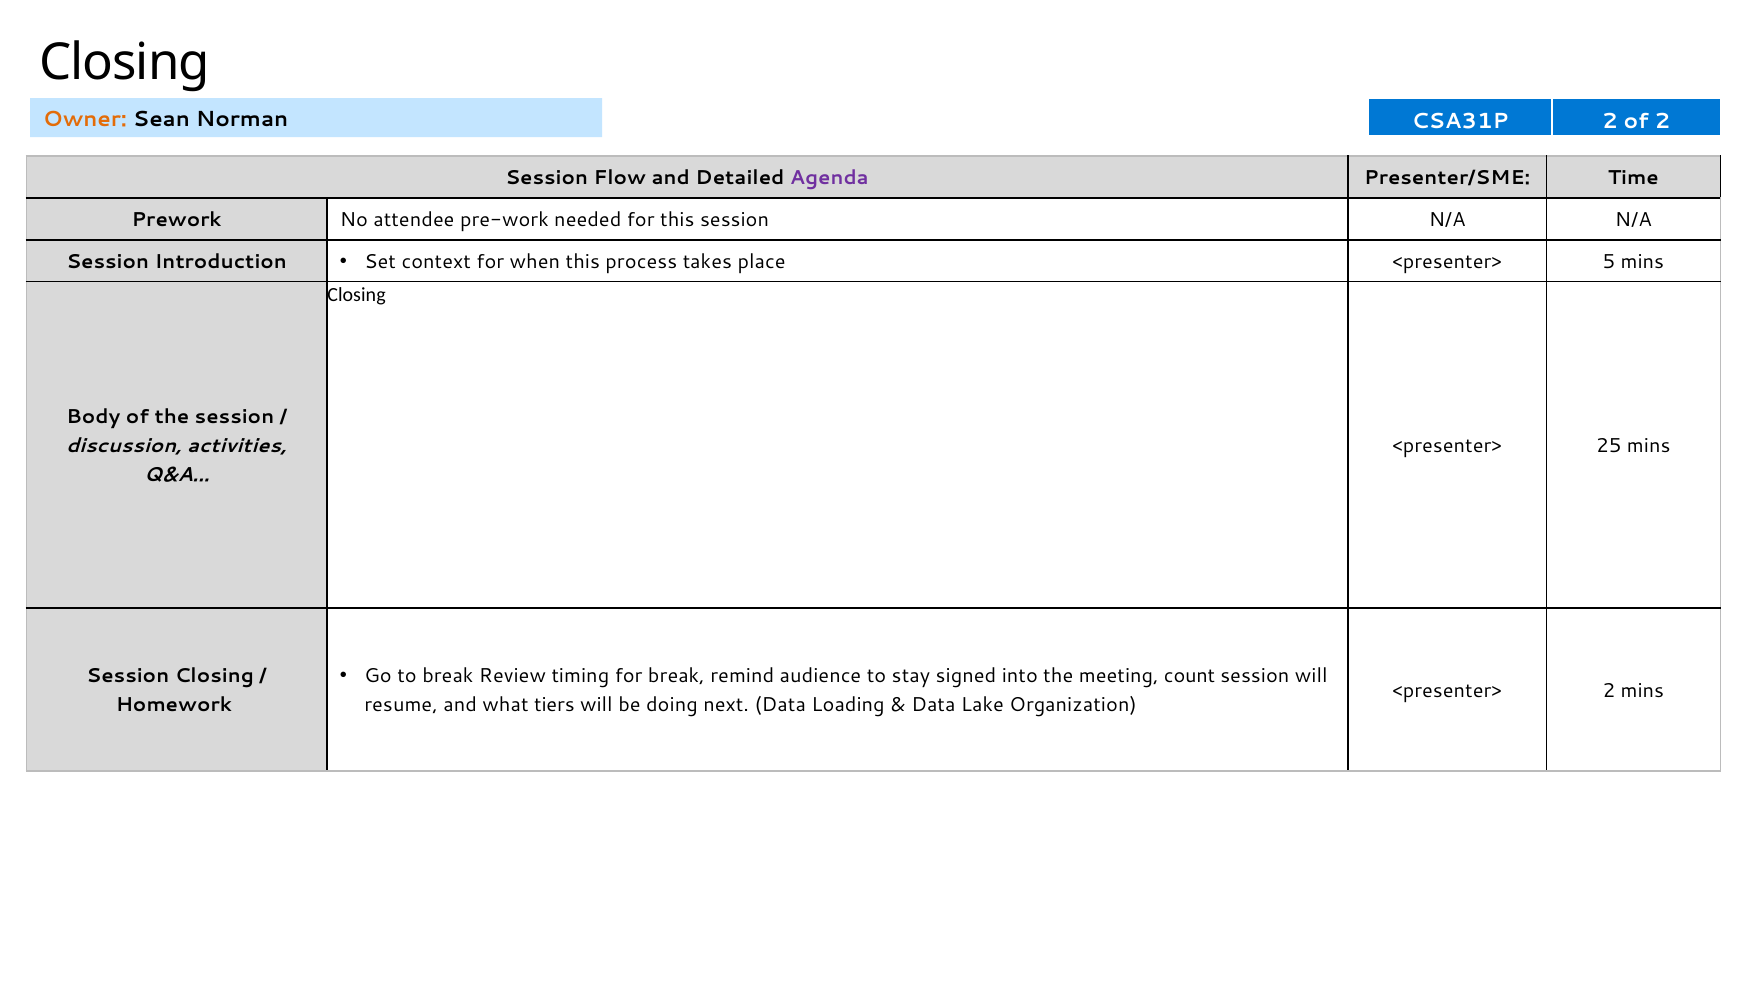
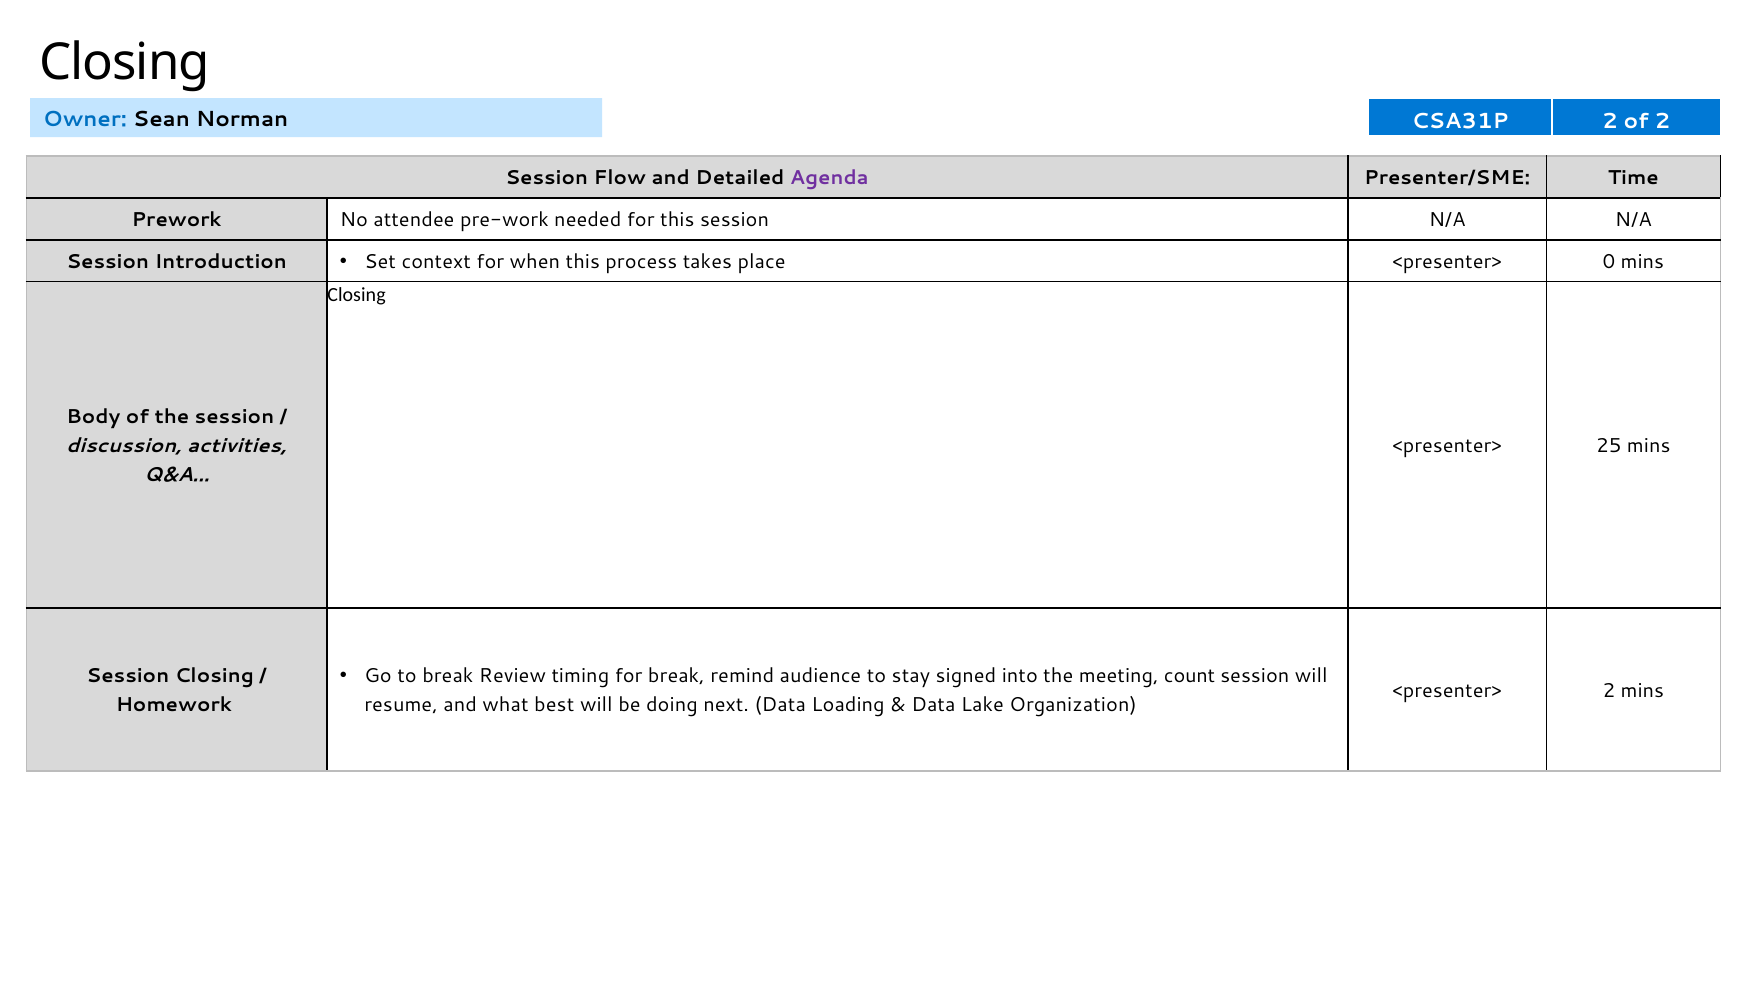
Owner colour: orange -> blue
5: 5 -> 0
tiers: tiers -> best
